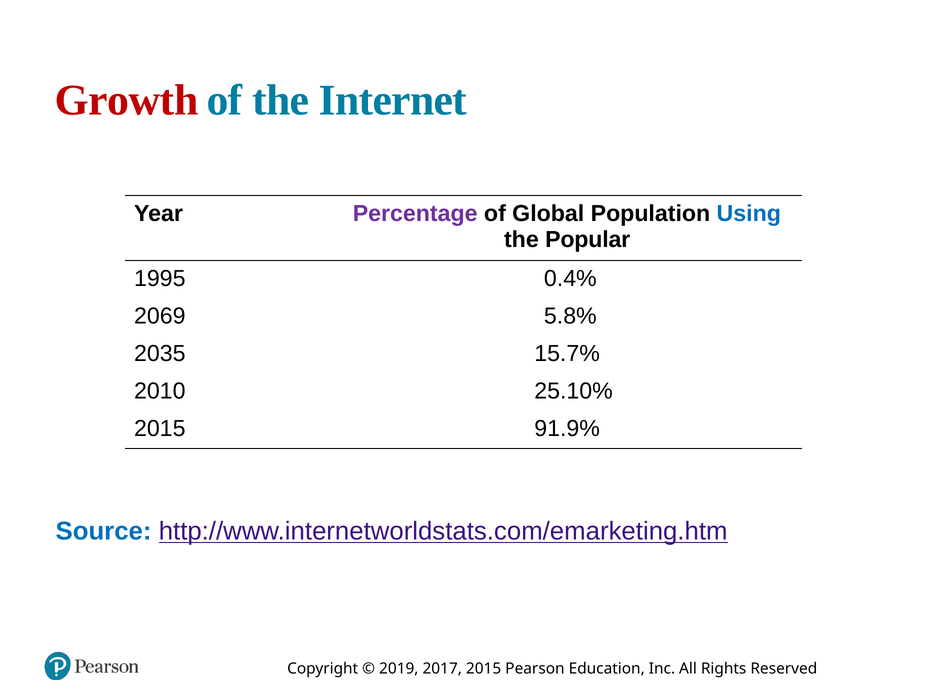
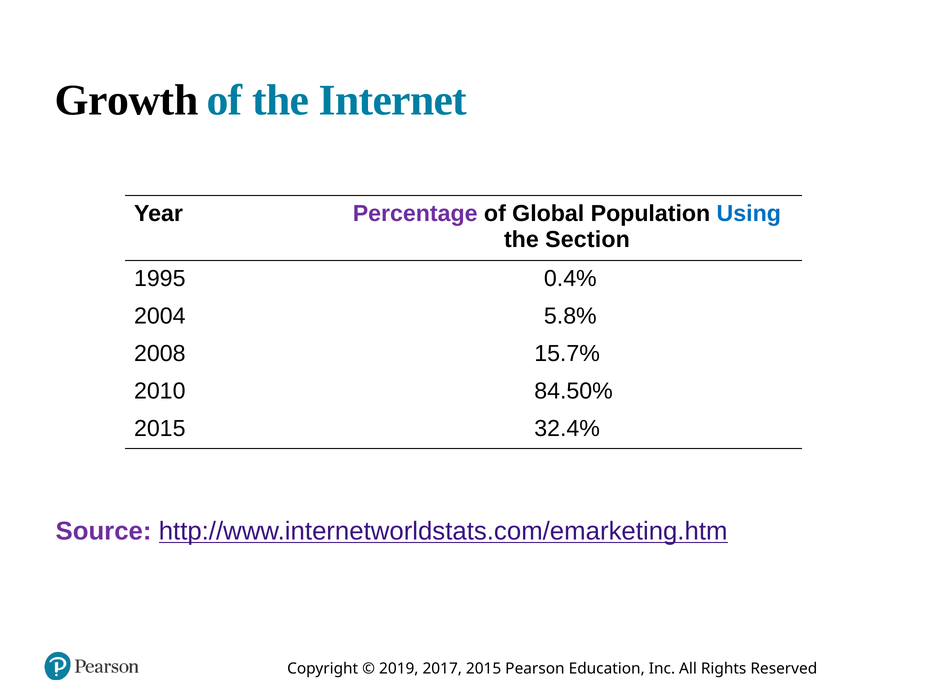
Growth colour: red -> black
Popular: Popular -> Section
2069: 2069 -> 2004
2035: 2035 -> 2008
25.10%: 25.10% -> 84.50%
91.9%: 91.9% -> 32.4%
Source colour: blue -> purple
